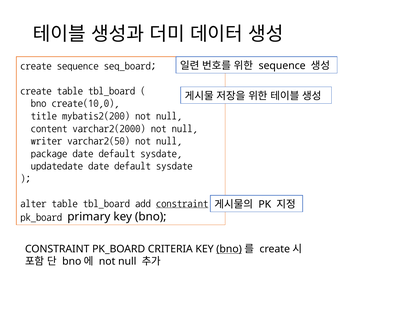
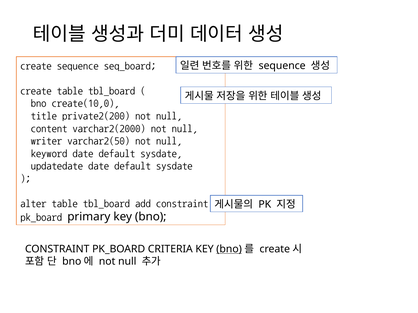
mybatis2(200: mybatis2(200 -> private2(200
package: package -> keyword
constraint at (182, 204) underline: present -> none
